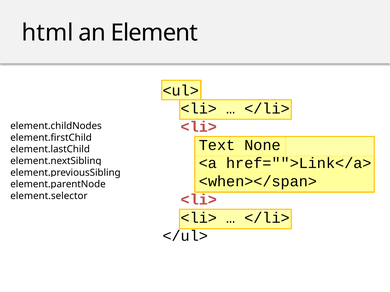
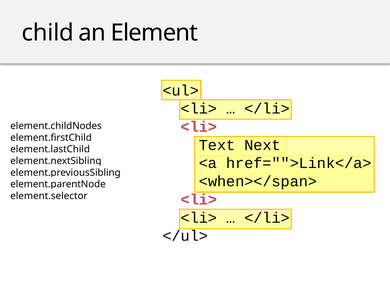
html: html -> child
None: None -> Next
